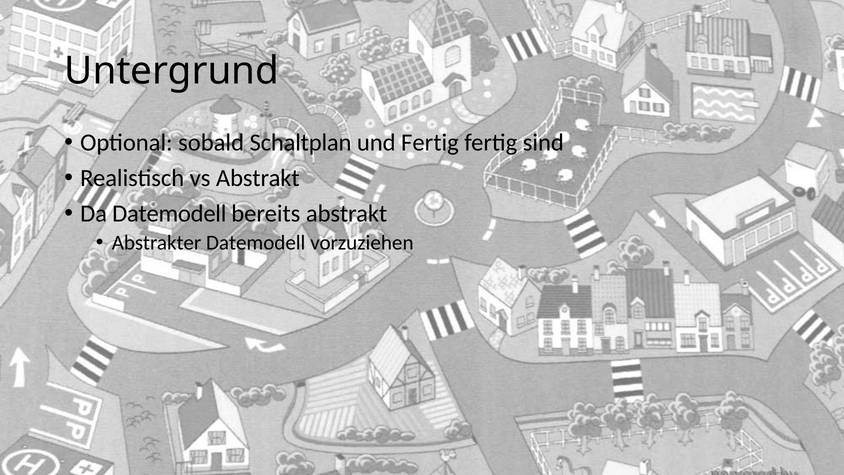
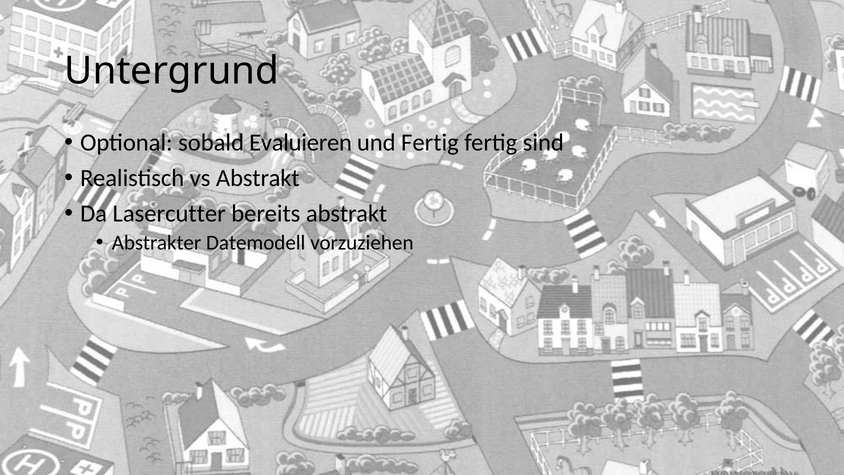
Schaltplan: Schaltplan -> Evaluieren
Da Datemodell: Datemodell -> Lasercutter
